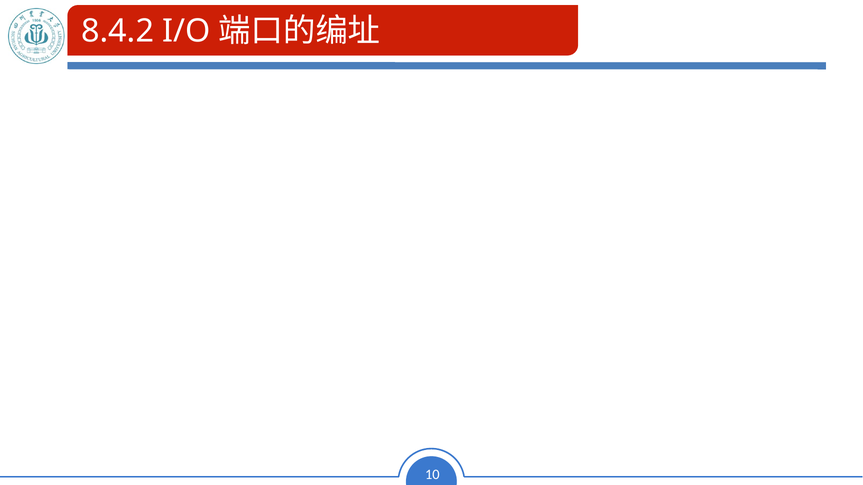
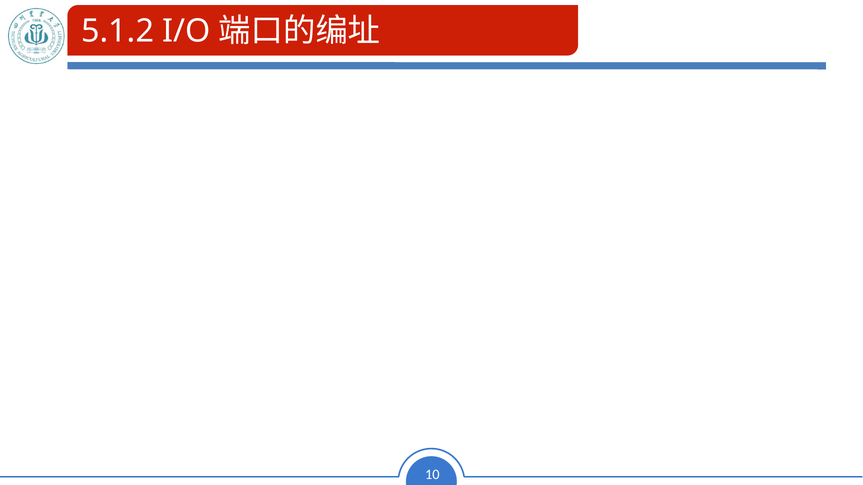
8.4.2: 8.4.2 -> 5.1.2
